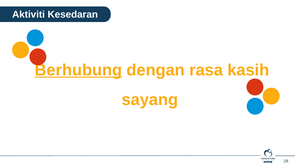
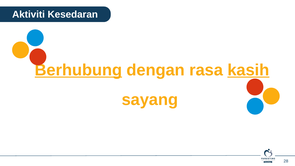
kasih underline: none -> present
